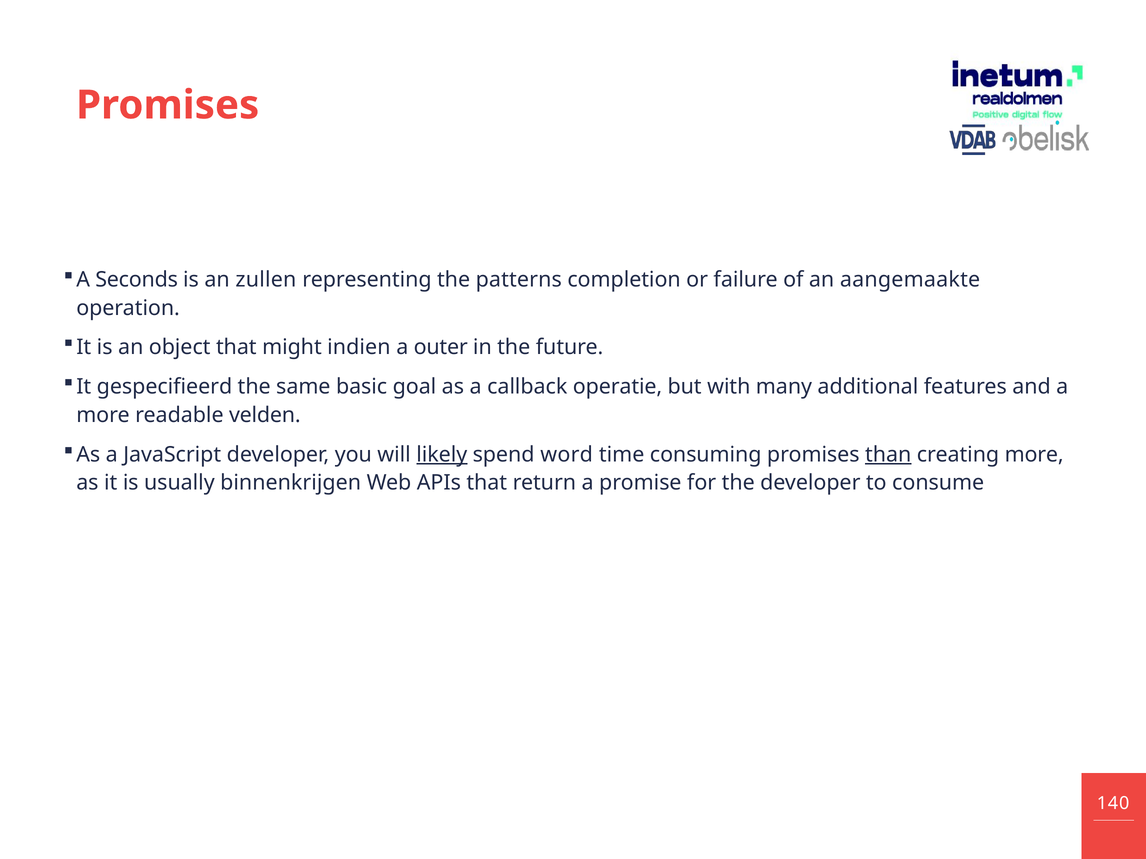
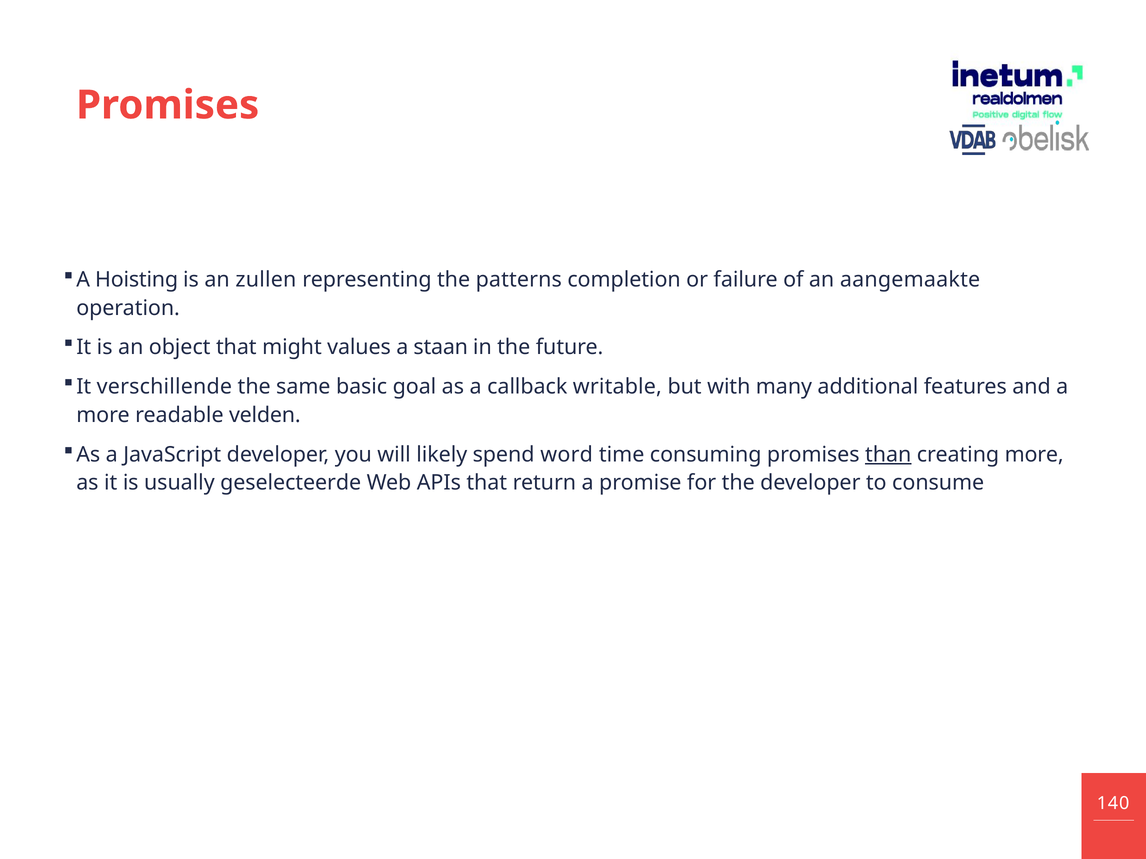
Seconds: Seconds -> Hoisting
indien: indien -> values
outer: outer -> staan
gespecifieerd: gespecifieerd -> verschillende
operatie: operatie -> writable
likely underline: present -> none
binnenkrijgen: binnenkrijgen -> geselecteerde
